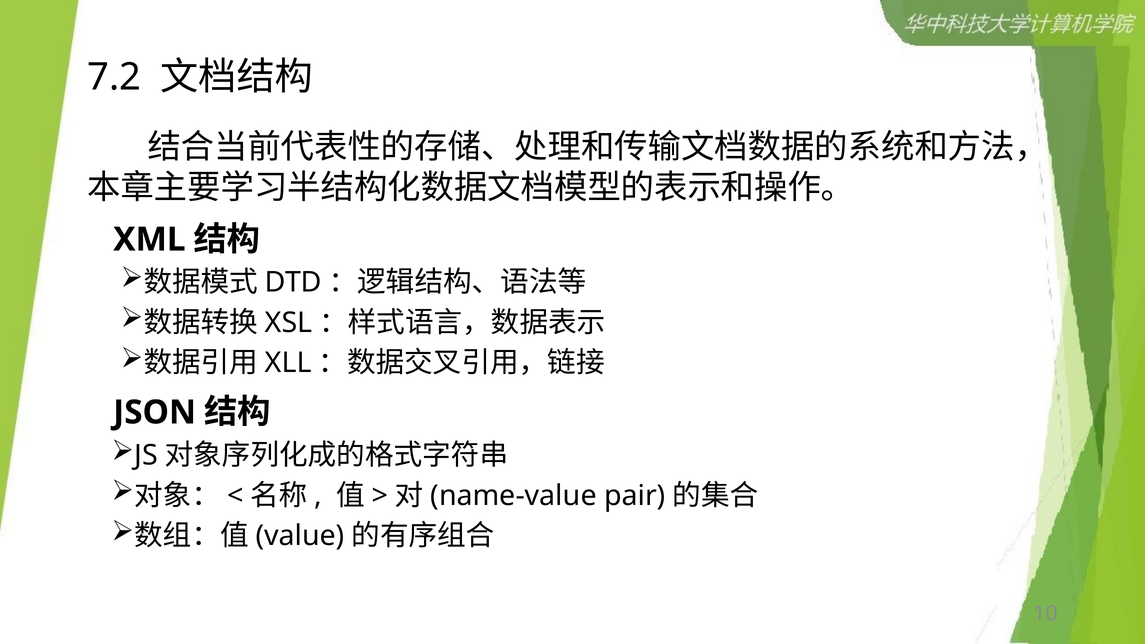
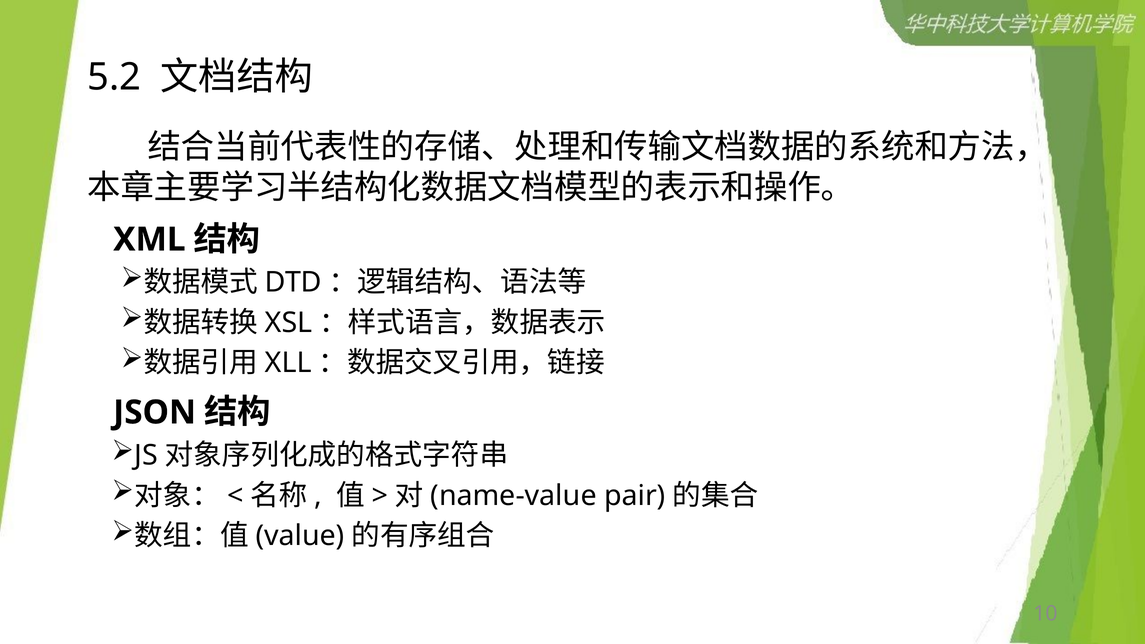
7.2: 7.2 -> 5.2
